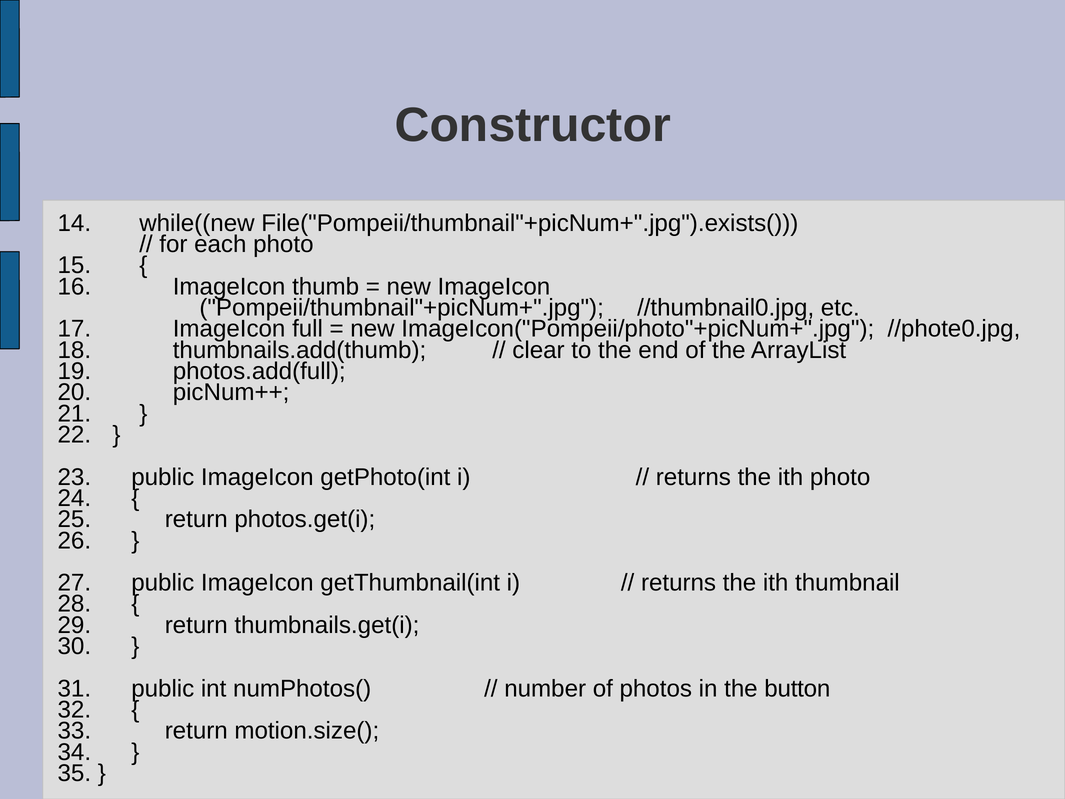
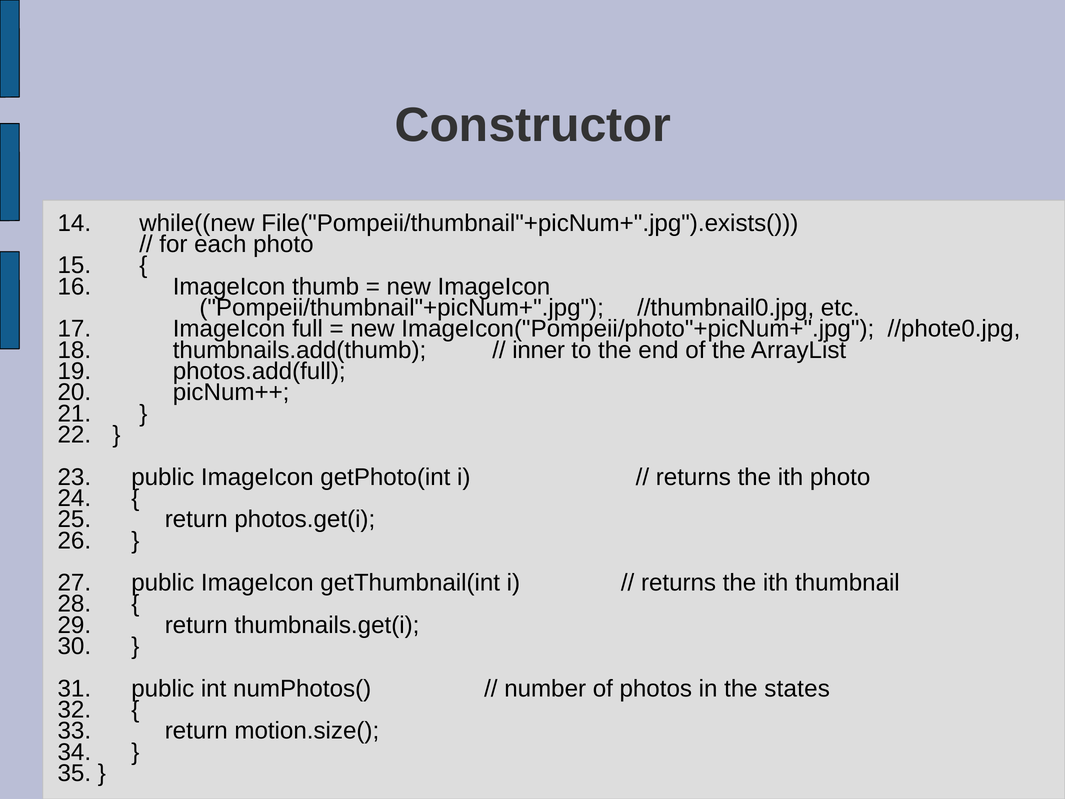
clear: clear -> inner
button: button -> states
